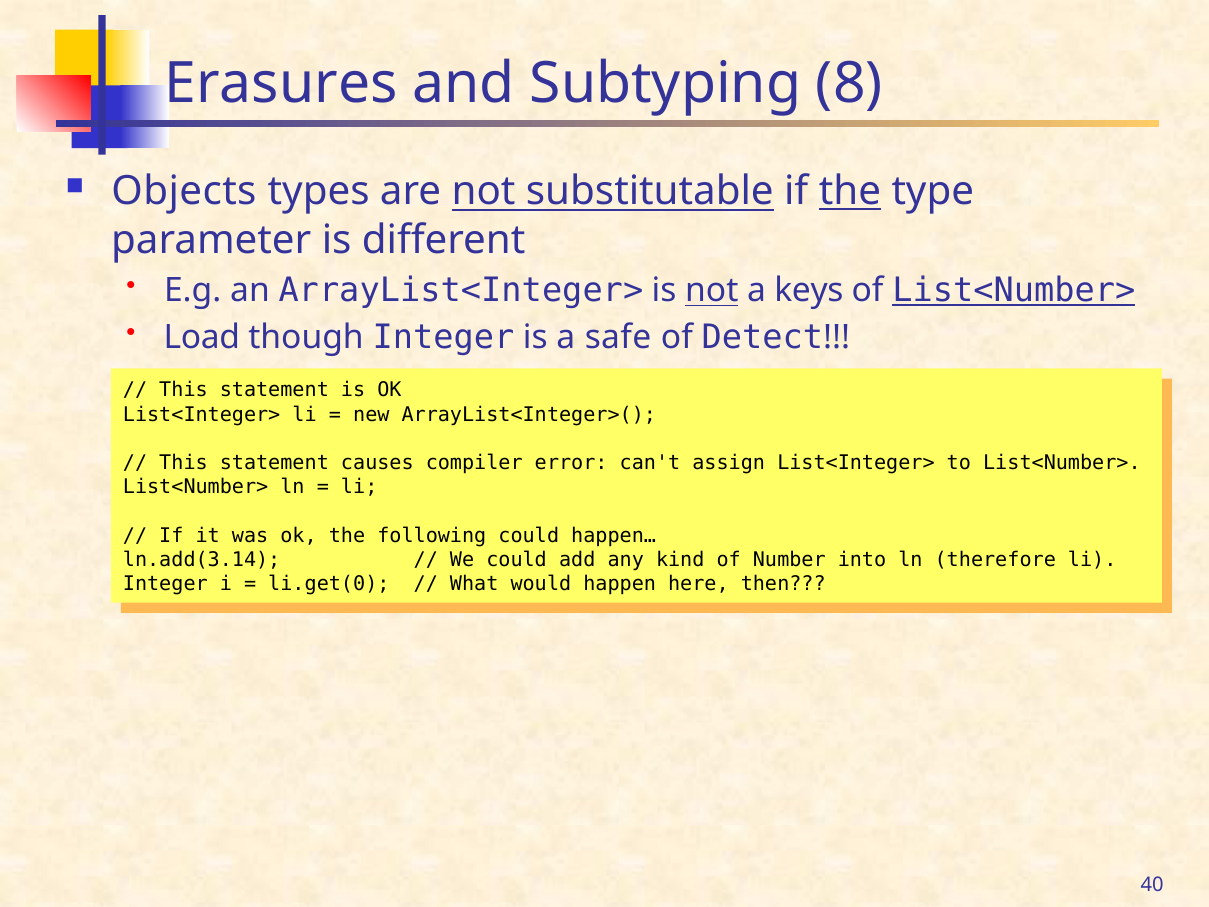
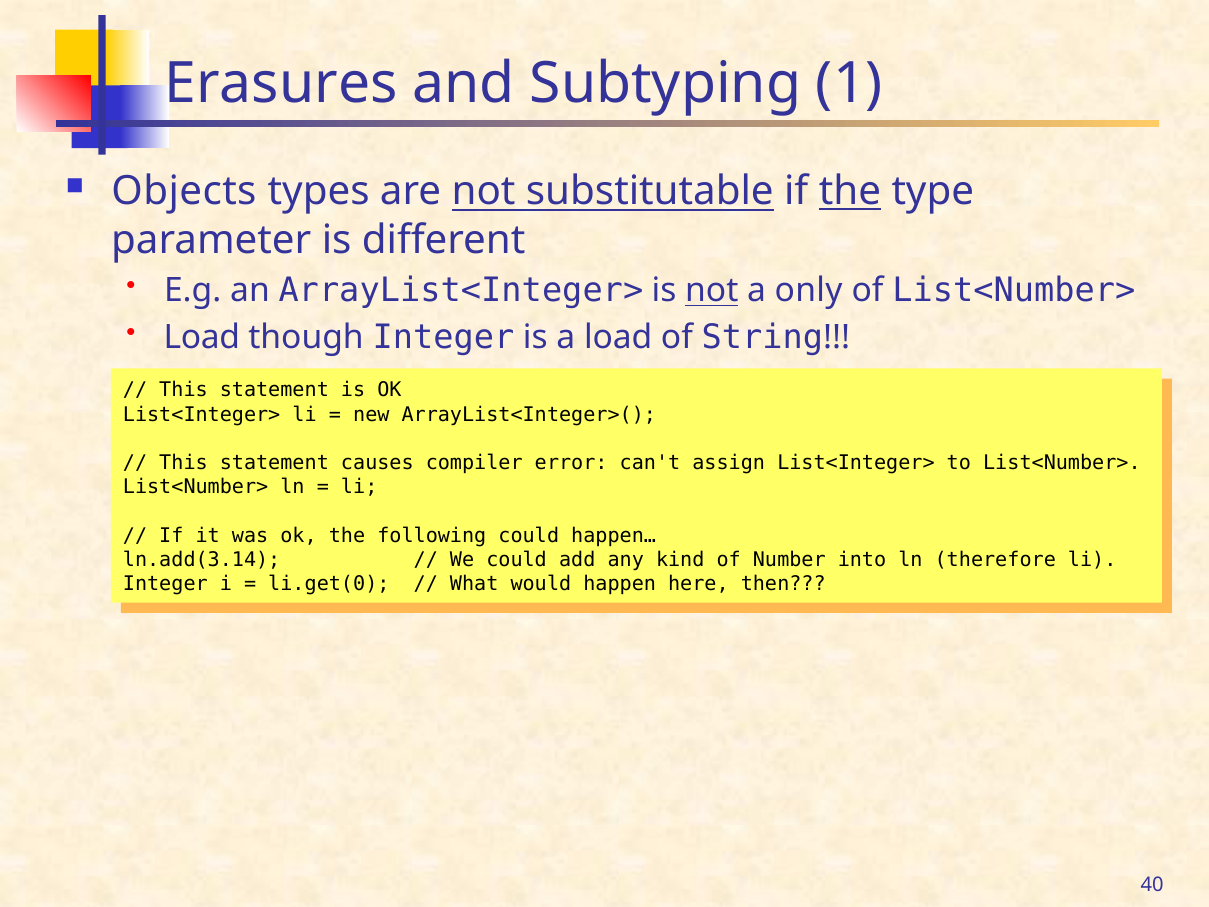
8: 8 -> 1
keys: keys -> only
List<Number> at (1014, 290) underline: present -> none
a safe: safe -> load
Detect: Detect -> String
